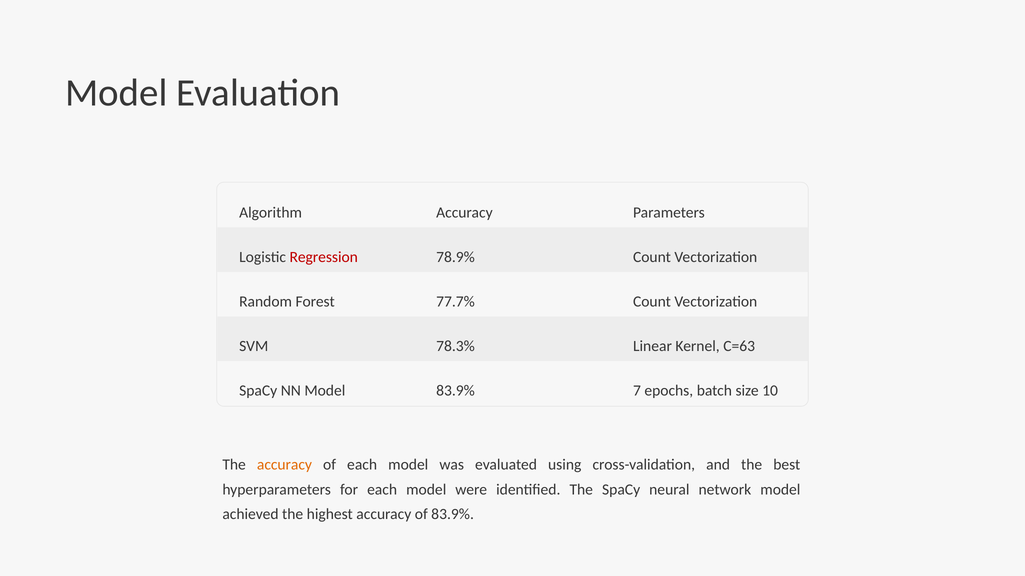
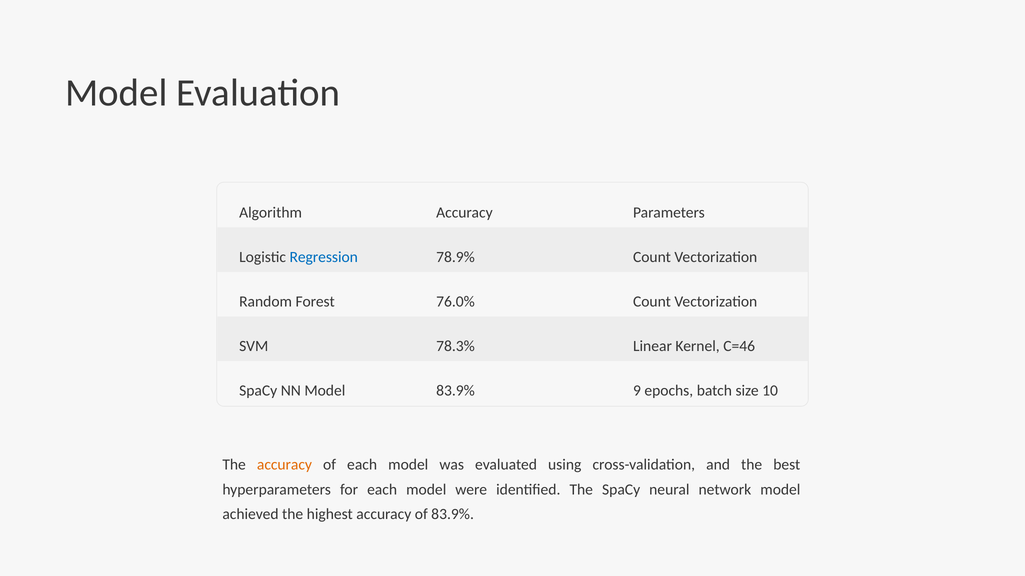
Regression colour: red -> blue
77.7%: 77.7% -> 76.0%
C=63: C=63 -> C=46
7: 7 -> 9
